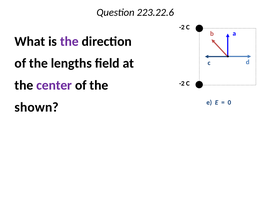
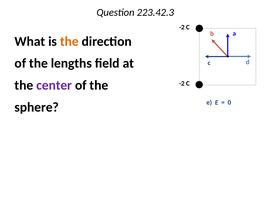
223.22.6: 223.22.6 -> 223.42.3
the at (69, 41) colour: purple -> orange
shown: shown -> sphere
